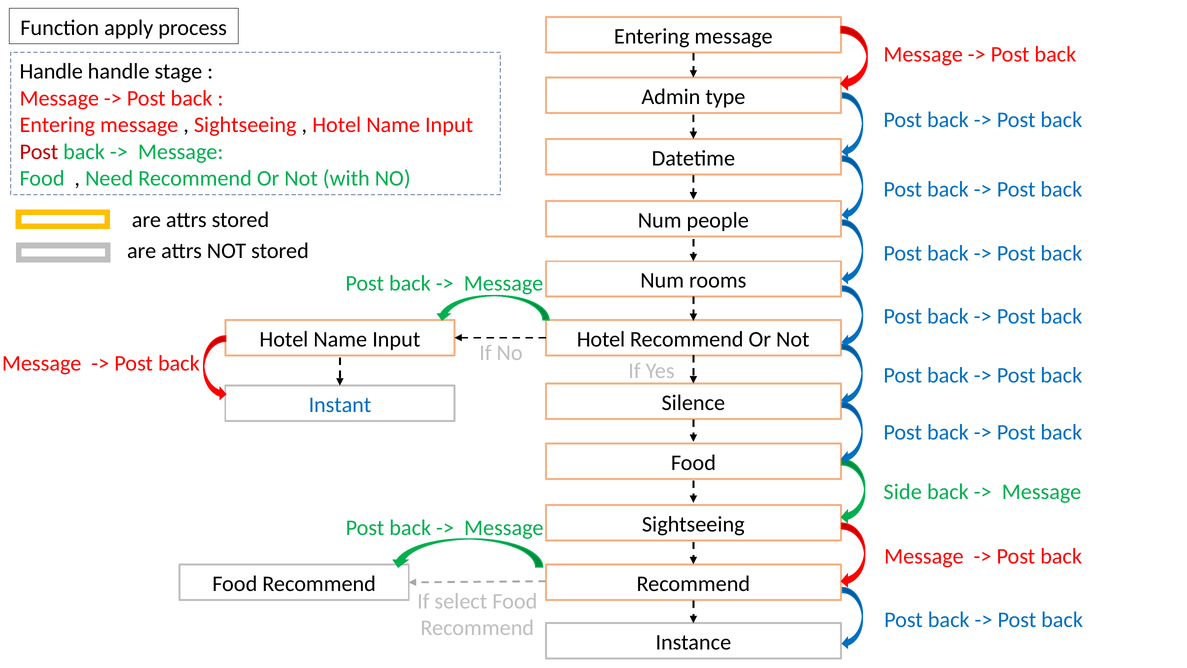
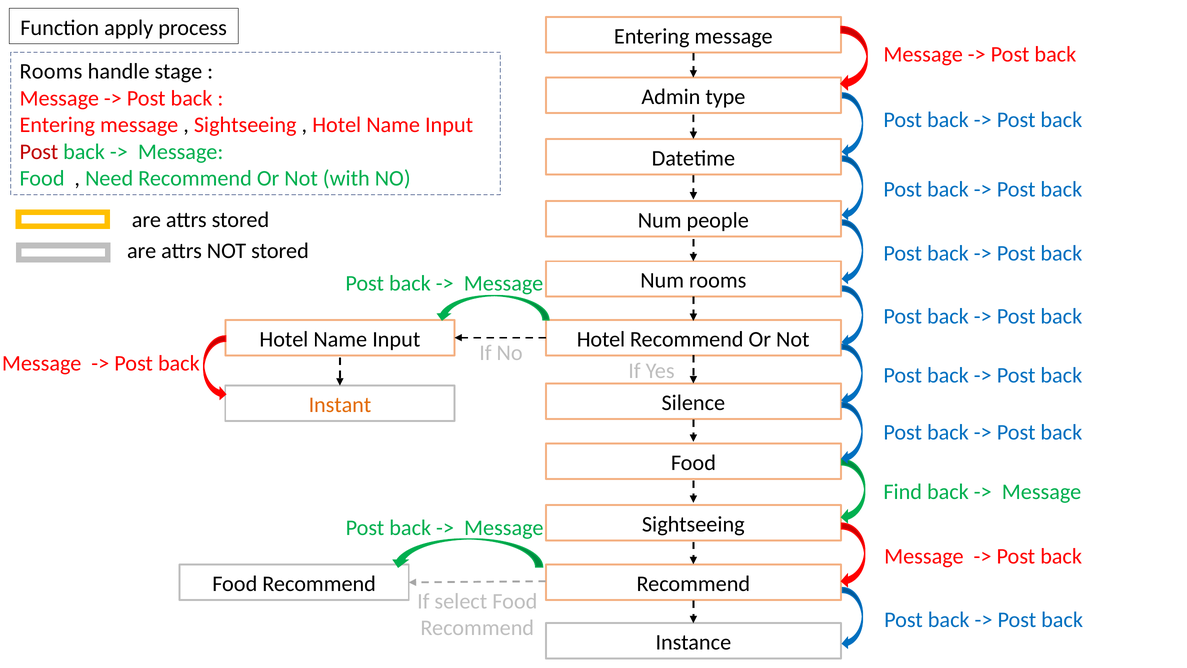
Handle at (51, 71): Handle -> Rooms
Instant colour: blue -> orange
Side: Side -> Find
